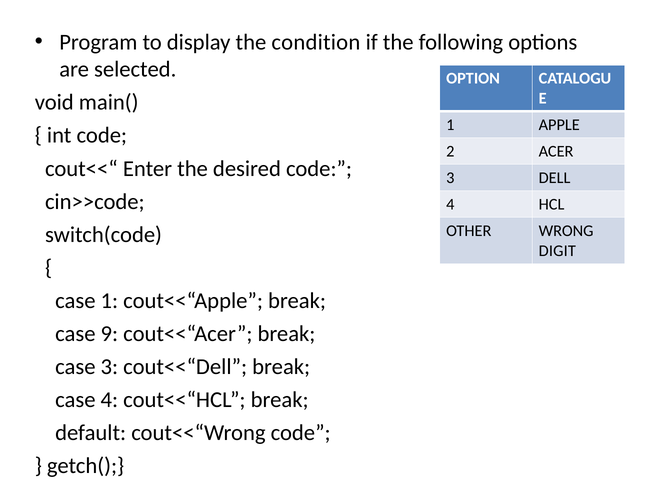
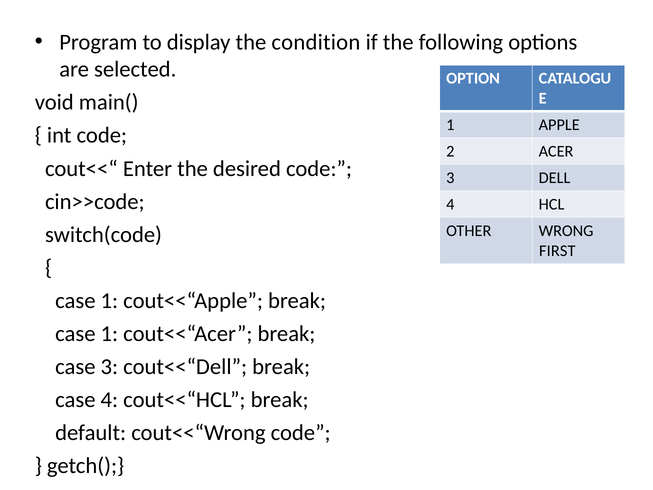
DIGIT: DIGIT -> FIRST
9 at (109, 333): 9 -> 1
